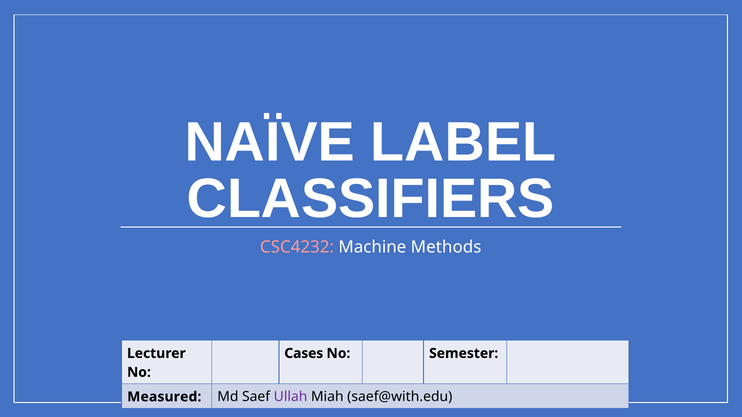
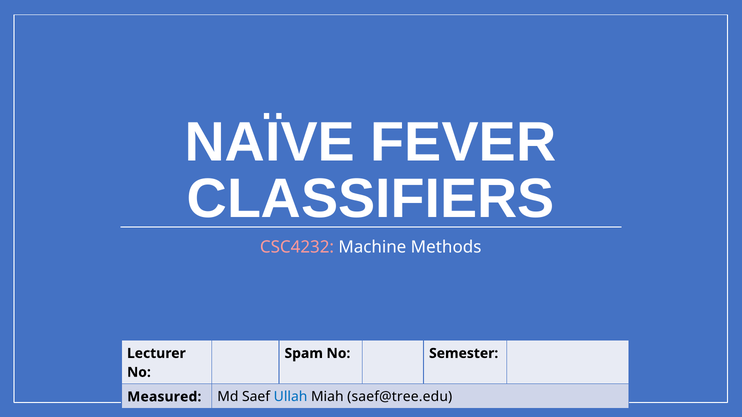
LABEL: LABEL -> FEVER
Cases: Cases -> Spam
Ullah colour: purple -> blue
saef@with.edu: saef@with.edu -> saef@tree.edu
